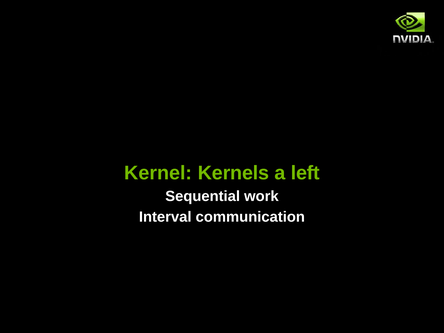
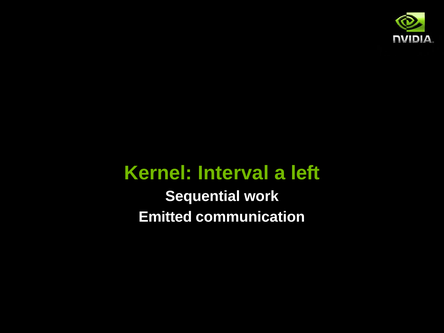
Kernels: Kernels -> Interval
Interval: Interval -> Emitted
